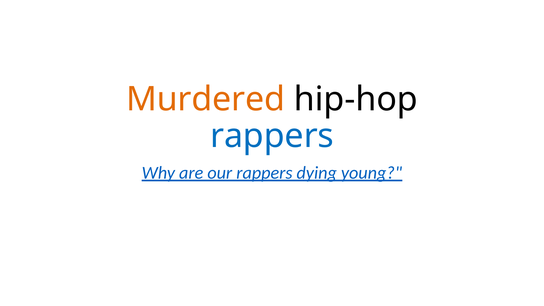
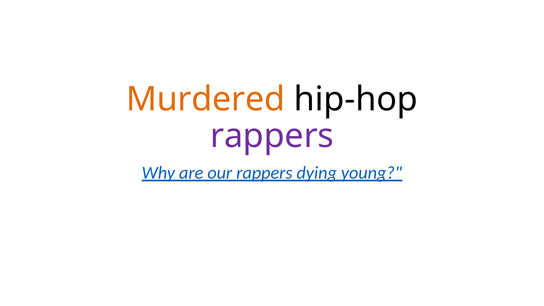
rappers at (272, 136) colour: blue -> purple
